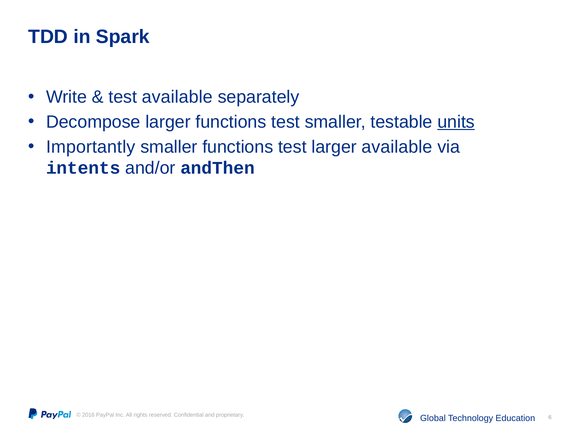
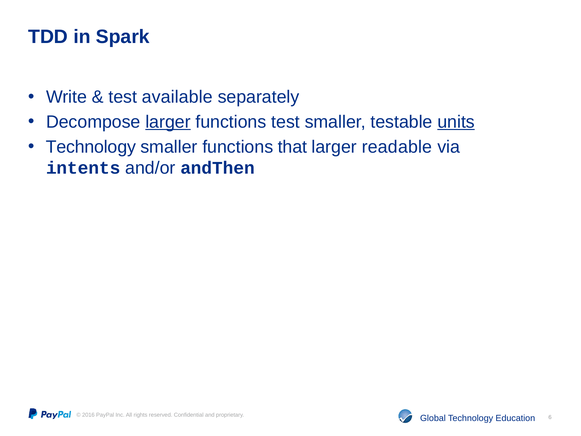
larger at (168, 122) underline: none -> present
Importantly at (91, 147): Importantly -> Technology
smaller functions test: test -> that
larger available: available -> readable
